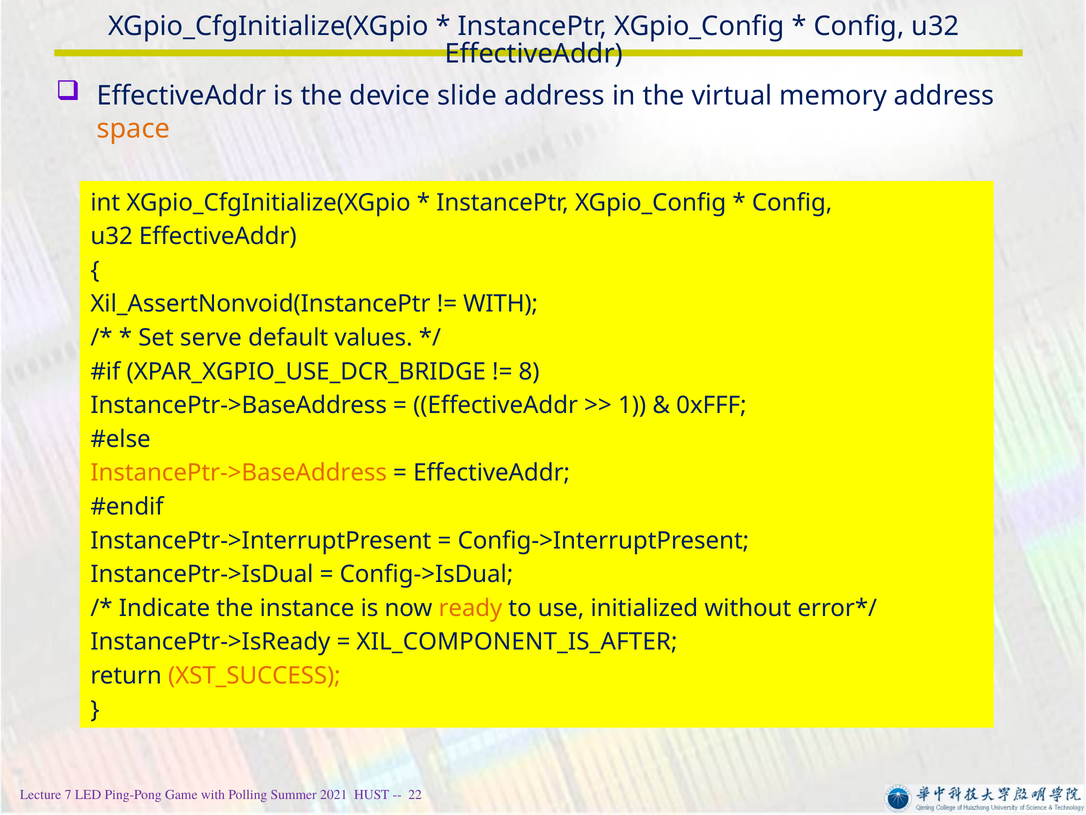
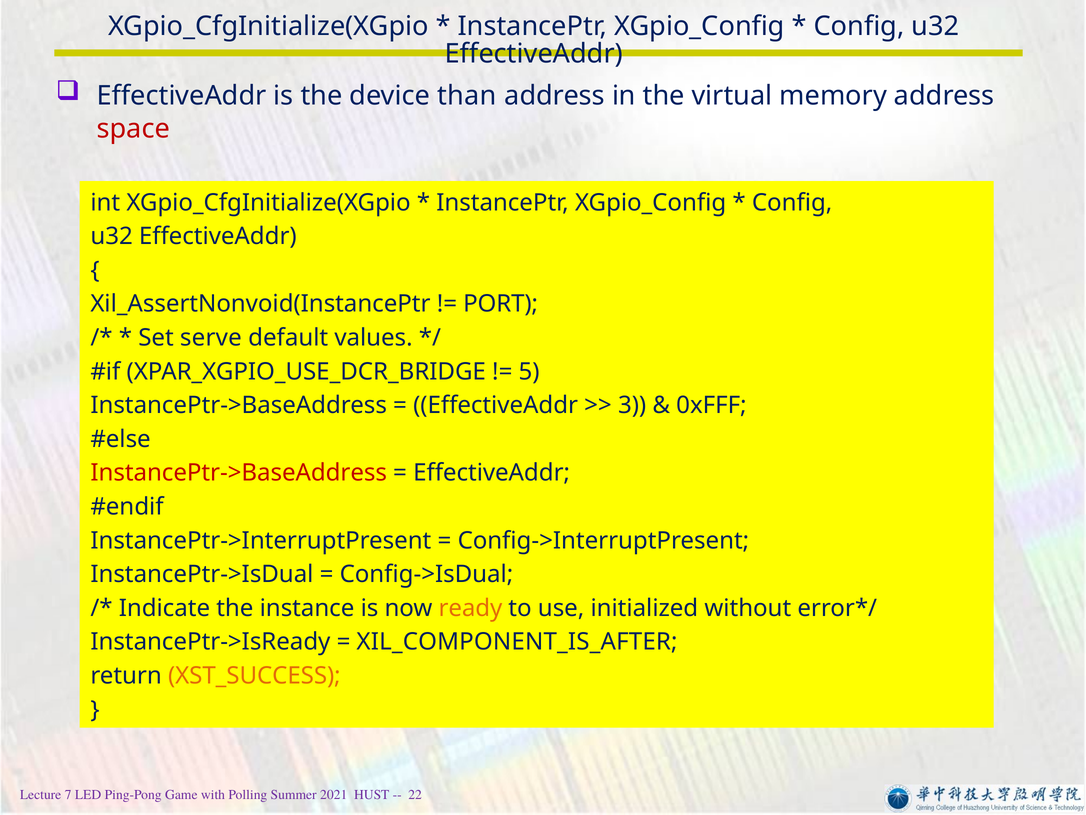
slide: slide -> than
space colour: orange -> red
WITH at (501, 304): WITH -> PORT
8: 8 -> 5
1: 1 -> 3
InstancePtr->BaseAddress at (239, 473) colour: orange -> red
